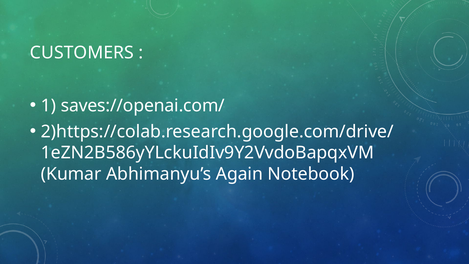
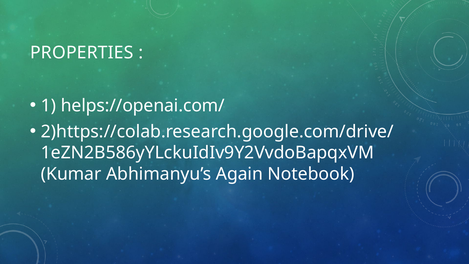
CUSTOMERS: CUSTOMERS -> PROPERTIES
saves://openai.com/: saves://openai.com/ -> helps://openai.com/
